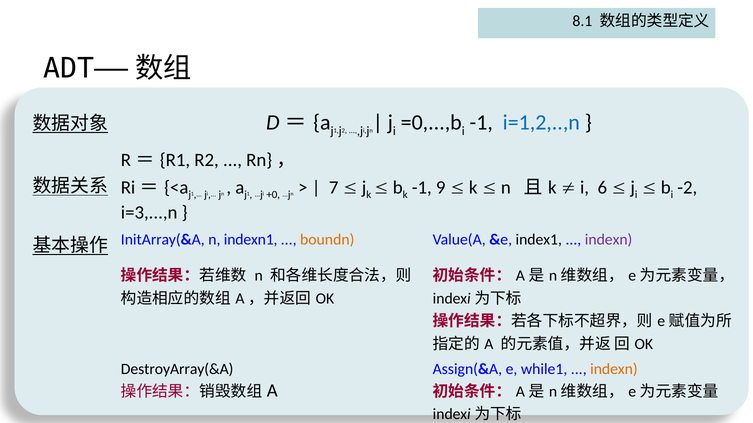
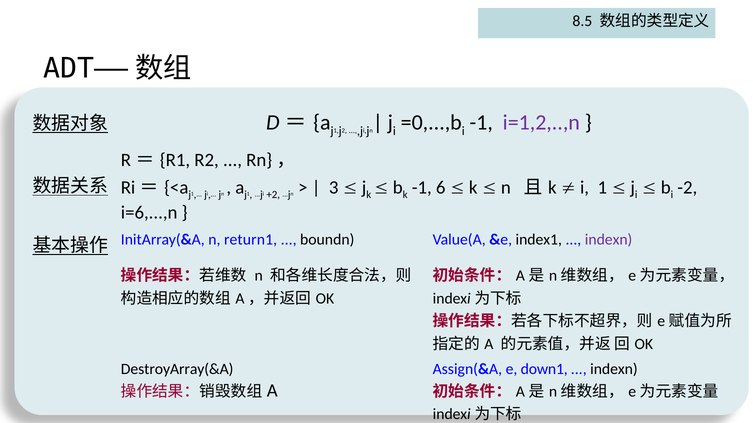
8.1: 8.1 -> 8.5
i=1,2,..,n colour: blue -> purple
+0: +0 -> +2
7: 7 -> 3
9: 9 -> 6
i 6: 6 -> 1
i=3,...,n: i=3,...,n -> i=6,...,n
indexn1: indexn1 -> return1
boundn colour: orange -> black
while1: while1 -> down1
indexn at (614, 370) colour: orange -> black
